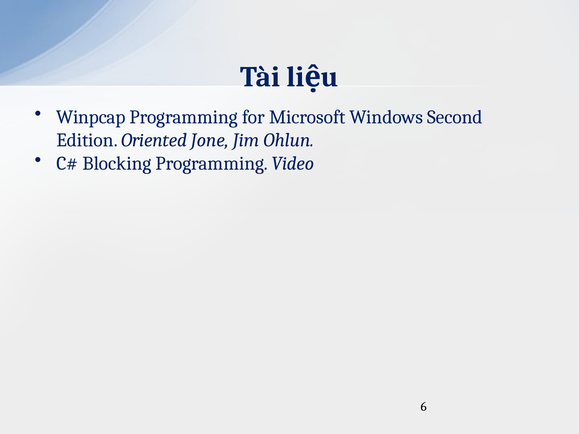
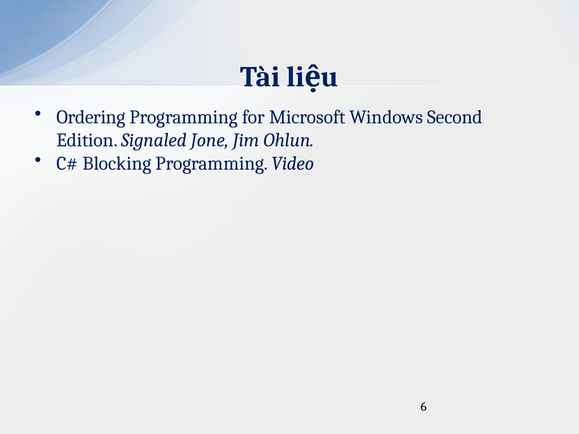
Winpcap: Winpcap -> Ordering
Oriented: Oriented -> Signaled
